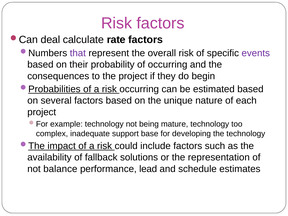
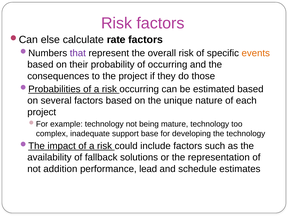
deal: deal -> else
events colour: purple -> orange
begin: begin -> those
balance: balance -> addition
